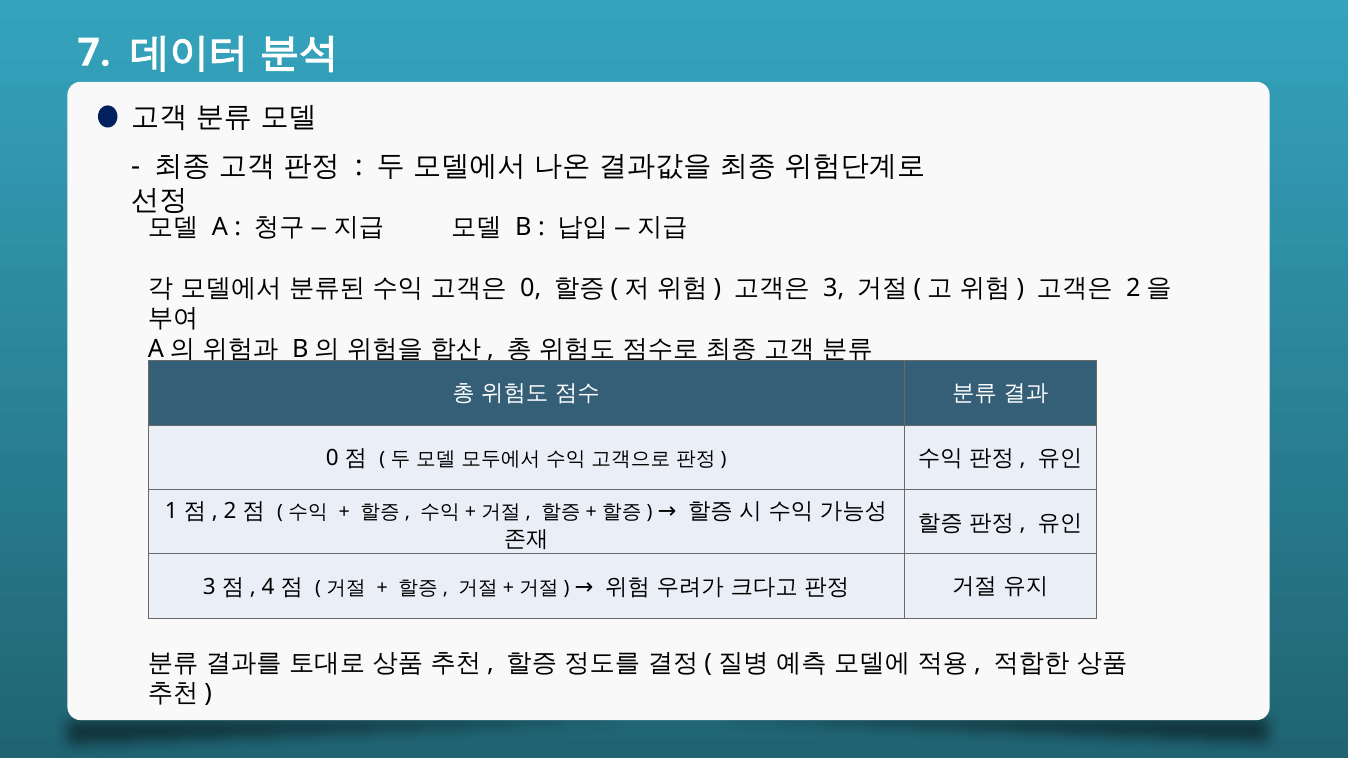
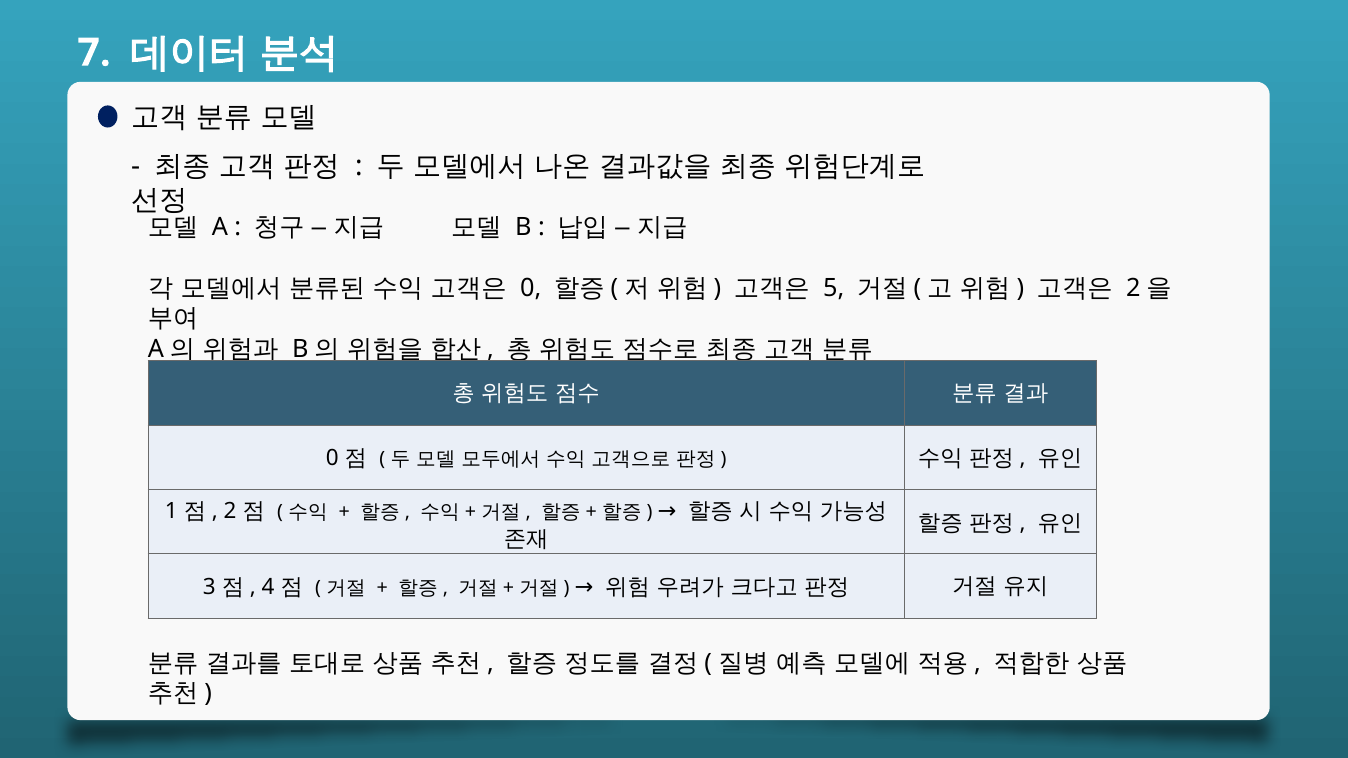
3 at (834, 288): 3 -> 5
